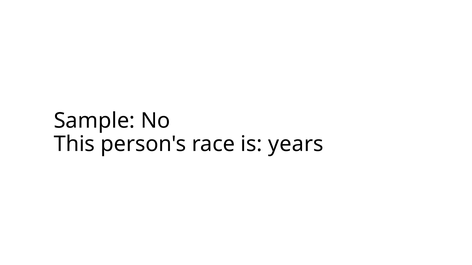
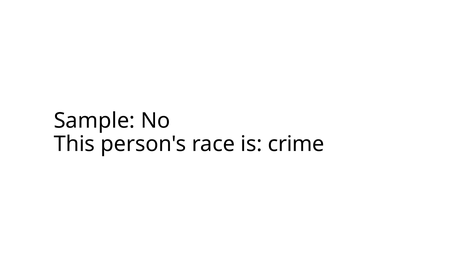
years: years -> crime
